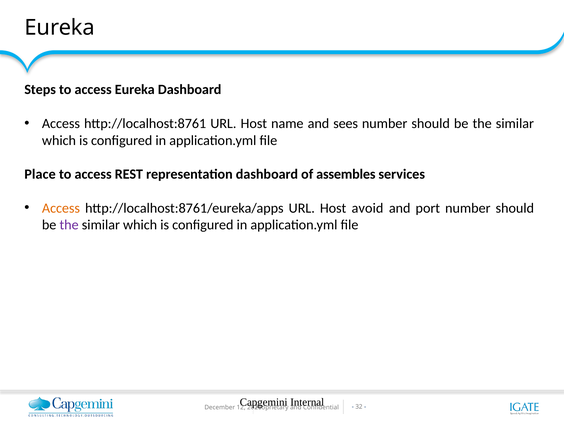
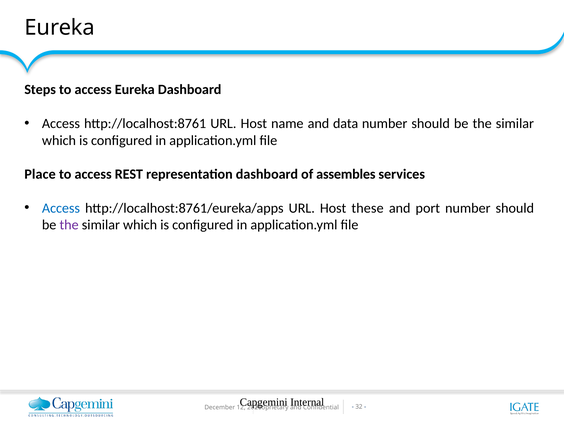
sees: sees -> data
Access at (61, 208) colour: orange -> blue
avoid: avoid -> these
